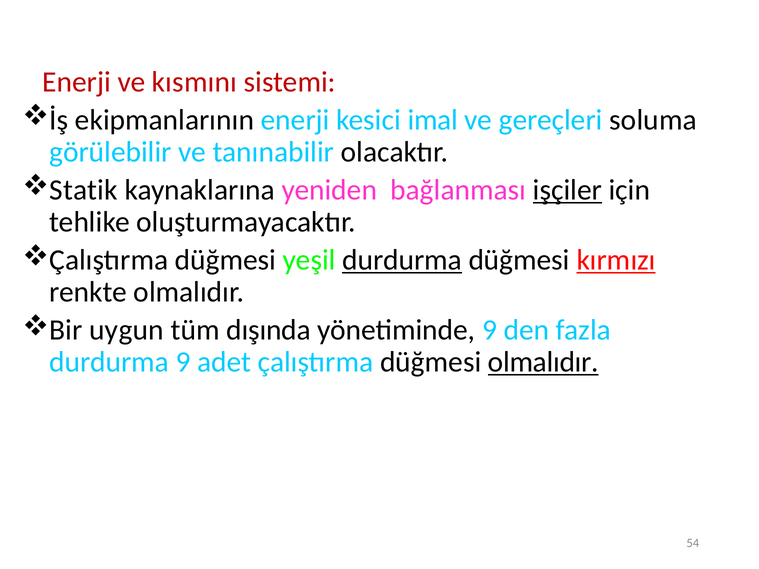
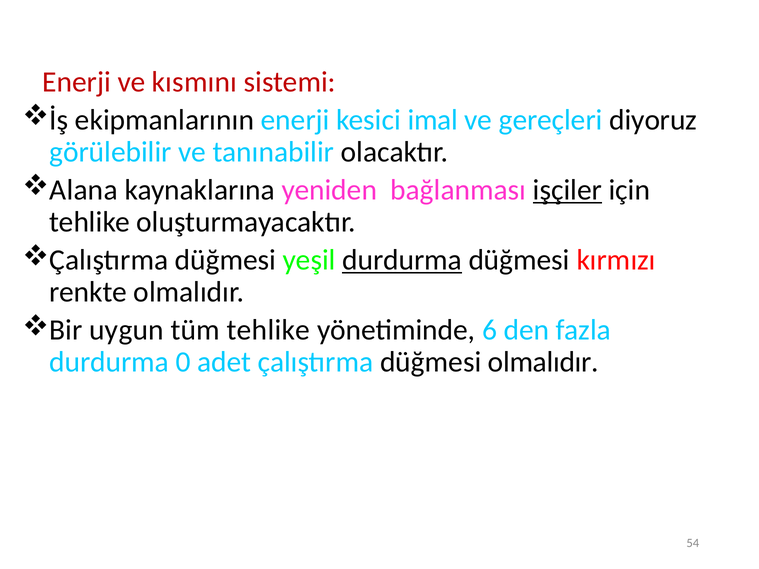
soluma: soluma -> diyoruz
Statik: Statik -> Alana
kırmızı underline: present -> none
tüm dışında: dışında -> tehlike
yönetiminde 9: 9 -> 6
durdurma 9: 9 -> 0
olmalıdır at (543, 362) underline: present -> none
